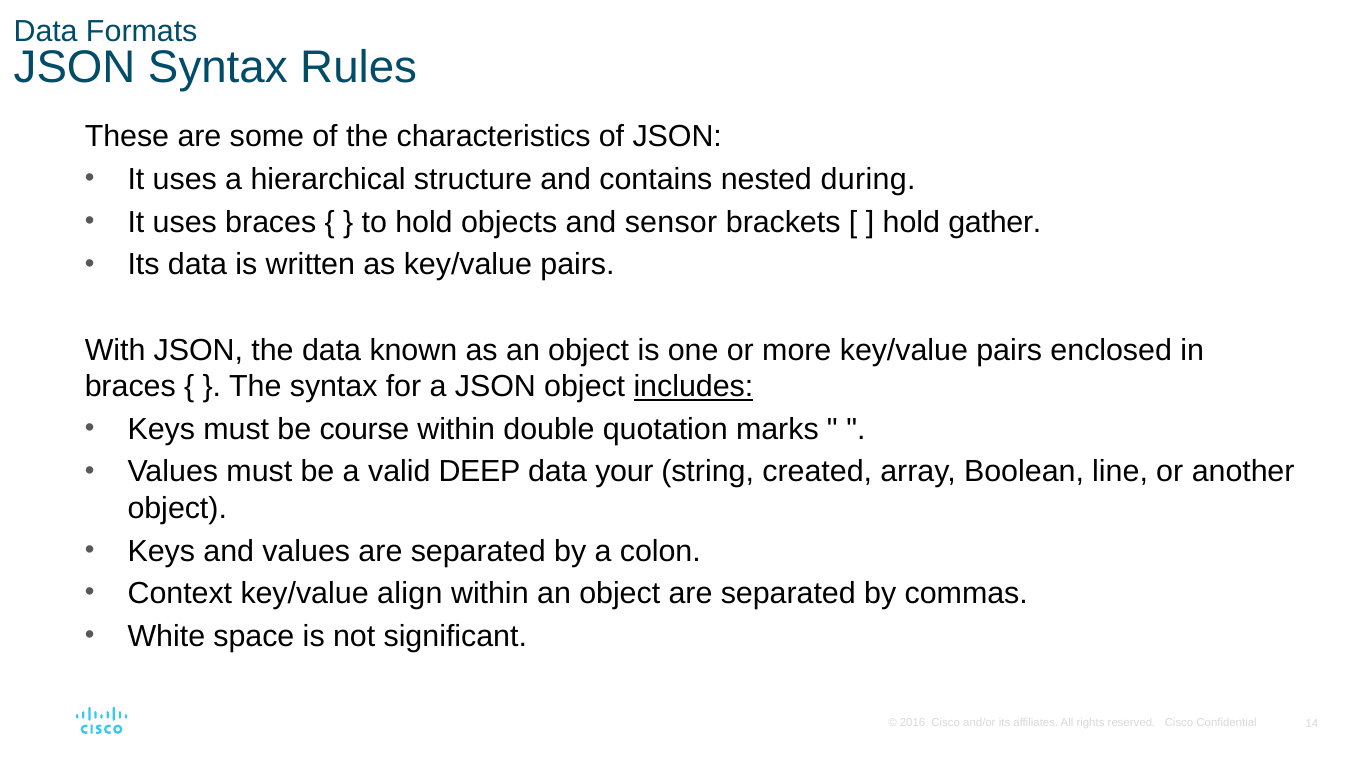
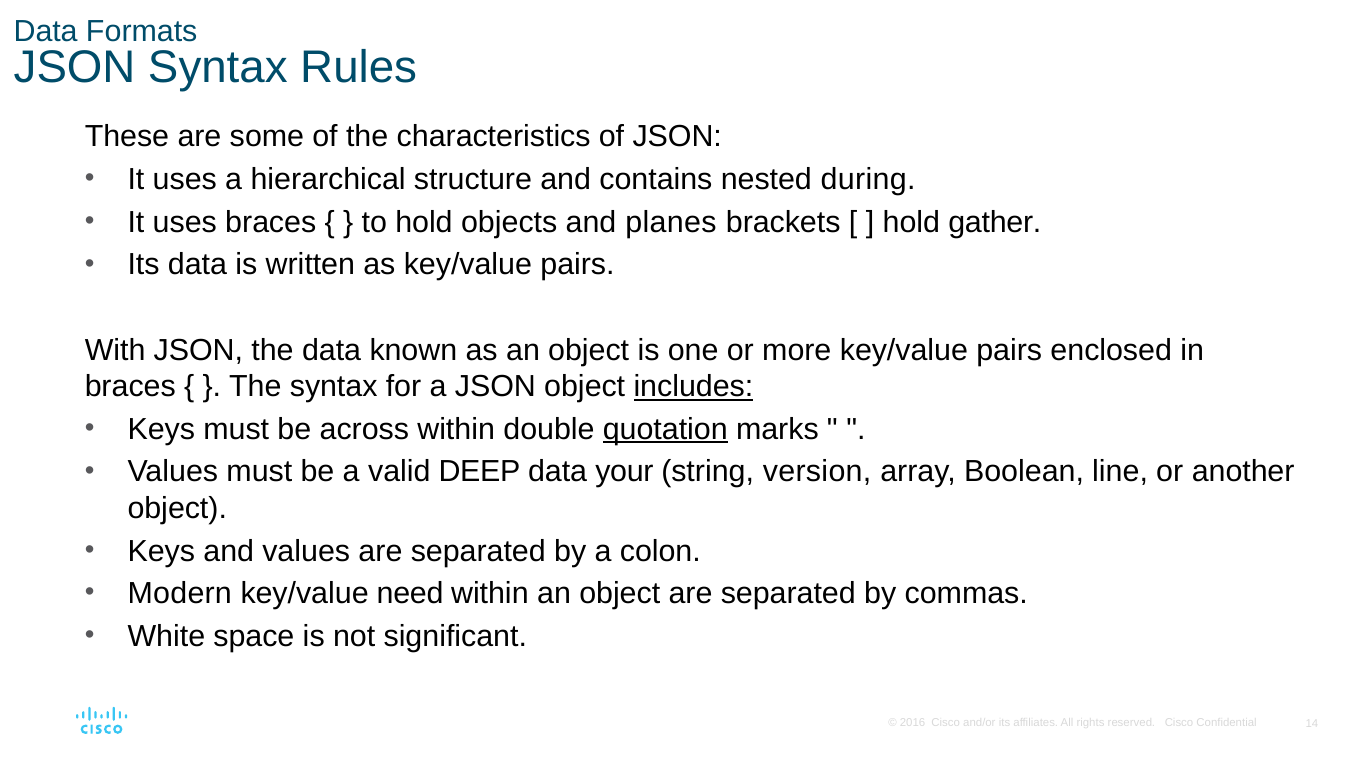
sensor: sensor -> planes
course: course -> across
quotation underline: none -> present
created: created -> version
Context: Context -> Modern
align: align -> need
